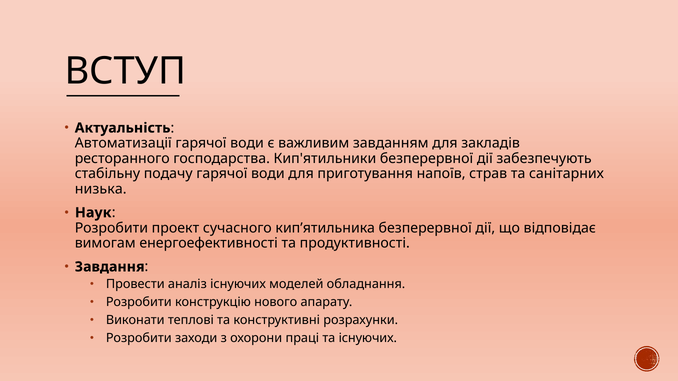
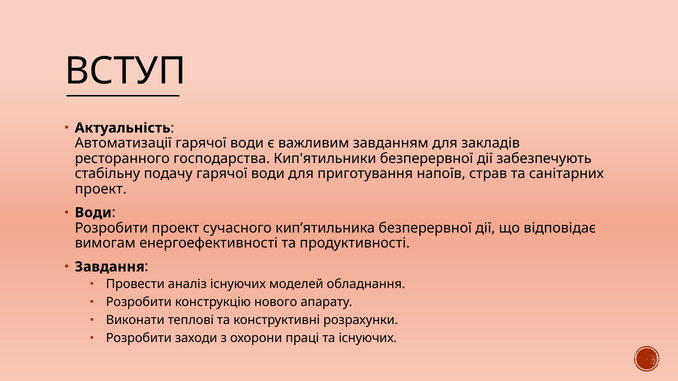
низька at (101, 189): низька -> проект
Наук at (93, 213): Наук -> Води
